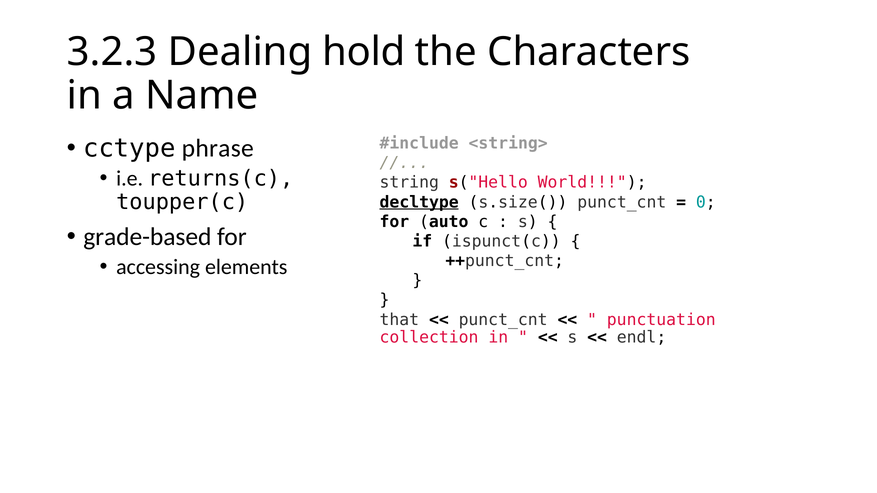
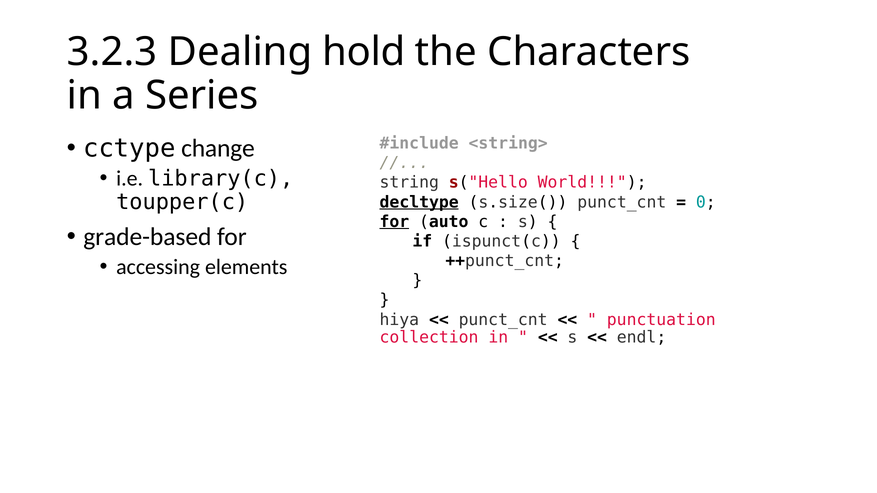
Name: Name -> Series
phrase: phrase -> change
returns(c: returns(c -> library(c
for at (394, 222) underline: none -> present
that: that -> hiya
